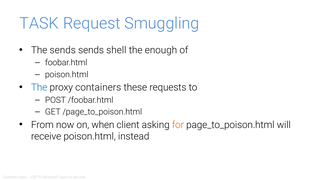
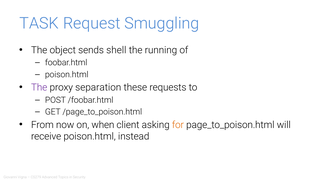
The sends: sends -> object
enough: enough -> running
The at (39, 87) colour: blue -> purple
containers: containers -> separation
